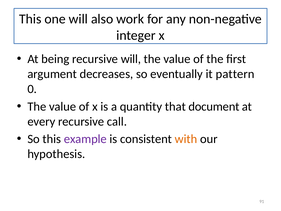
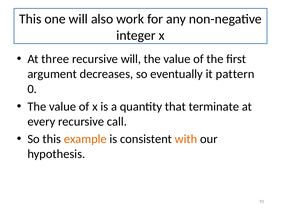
being: being -> three
document: document -> terminate
example colour: purple -> orange
